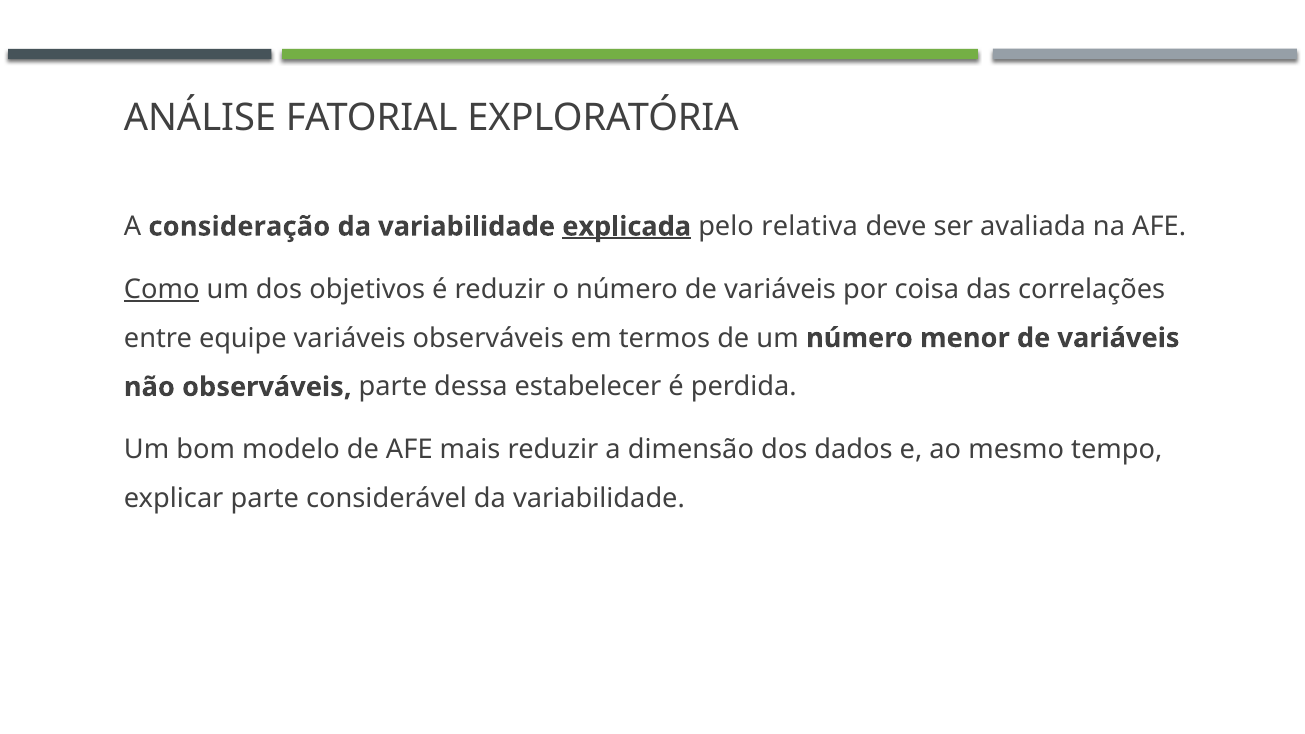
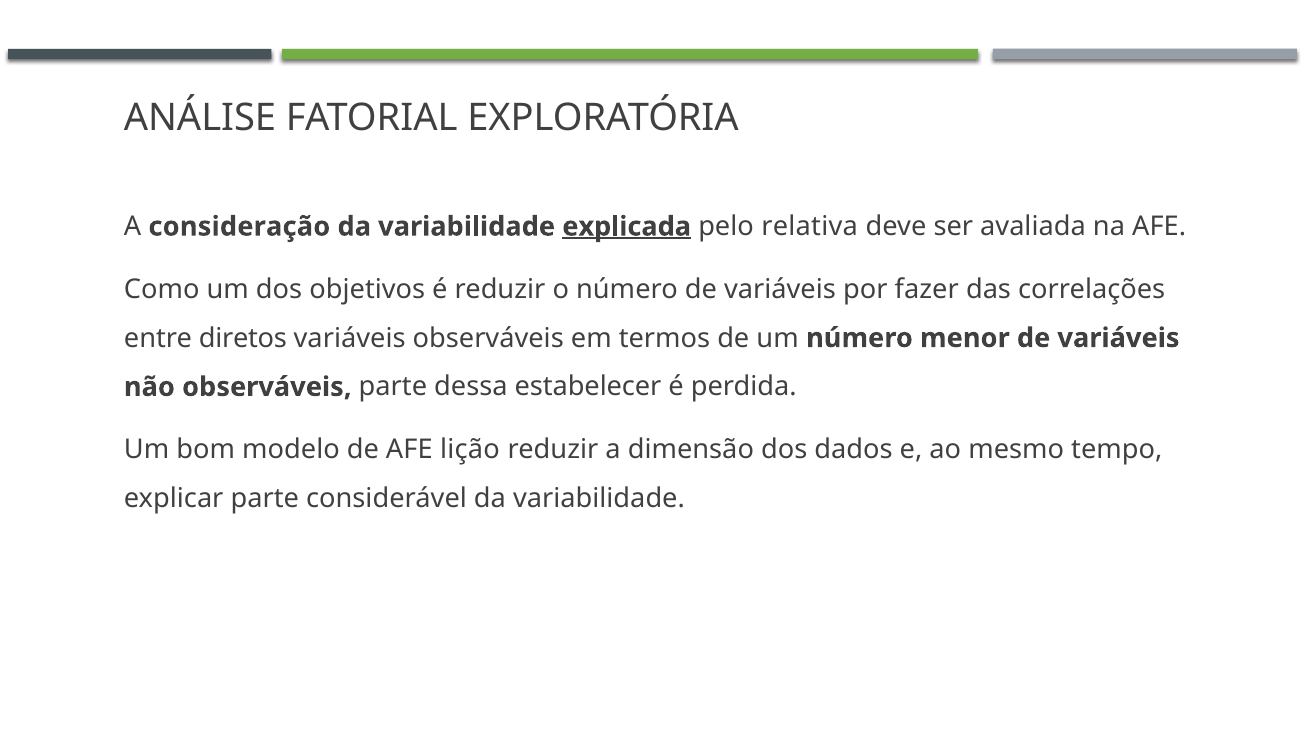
Como underline: present -> none
coisa: coisa -> fazer
equipe: equipe -> diretos
mais: mais -> lição
